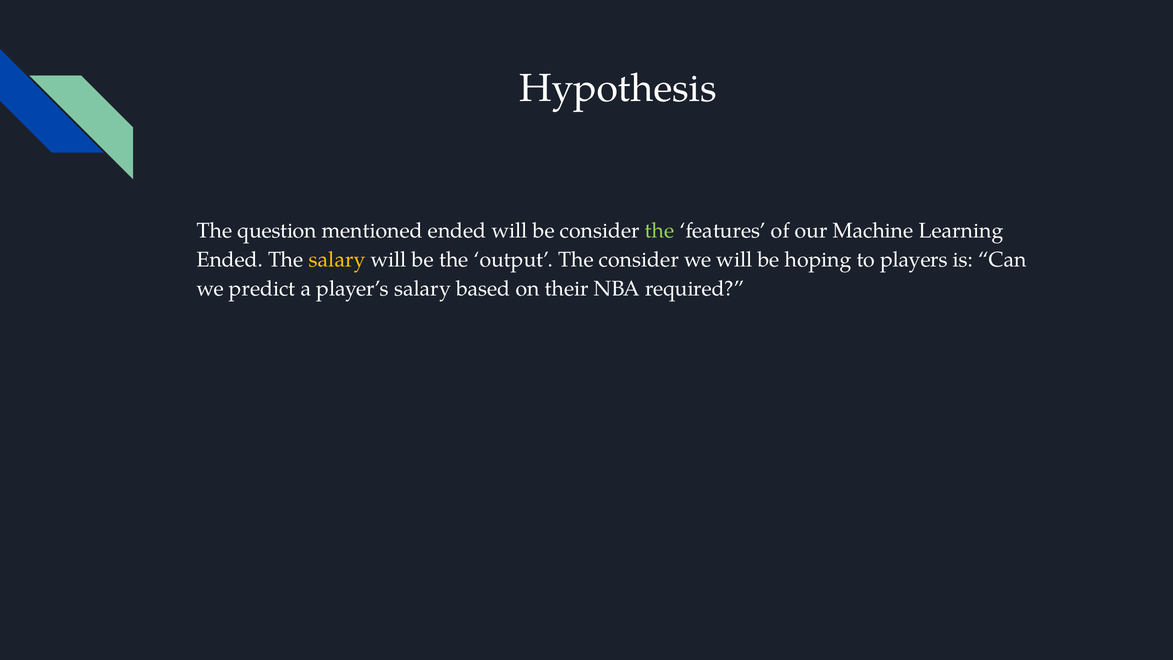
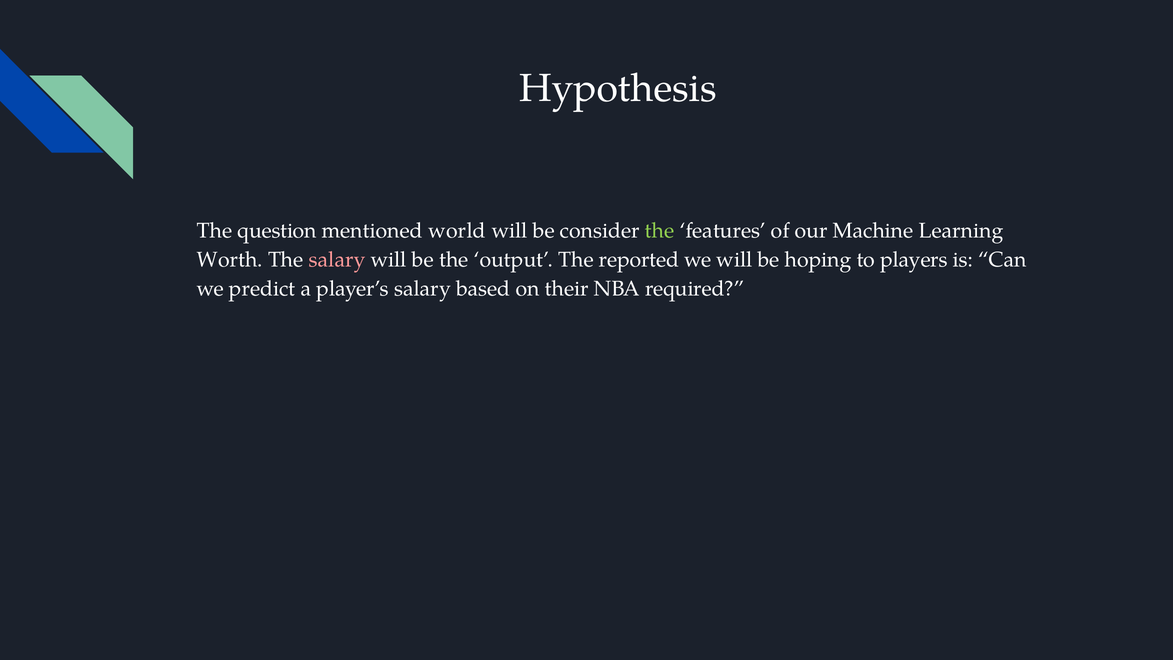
mentioned ended: ended -> world
Ended at (230, 260): Ended -> Worth
salary at (337, 260) colour: yellow -> pink
The consider: consider -> reported
